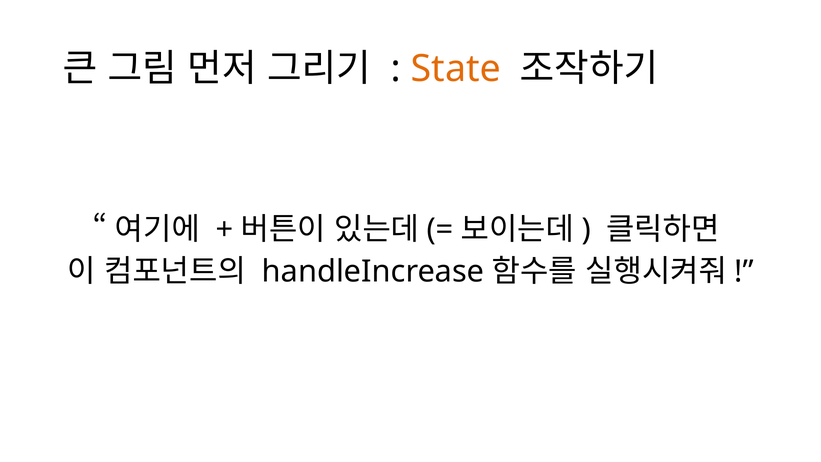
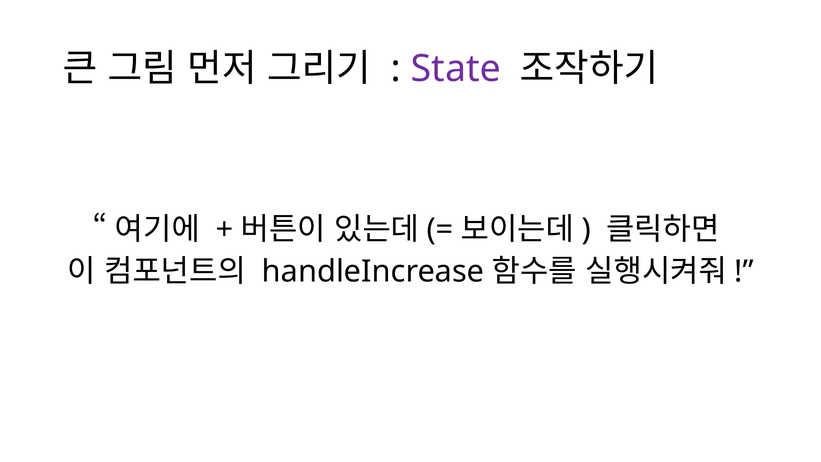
State colour: orange -> purple
